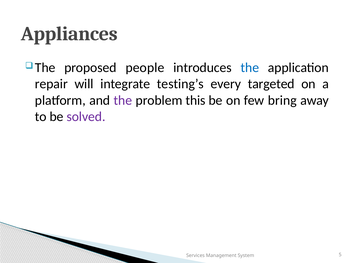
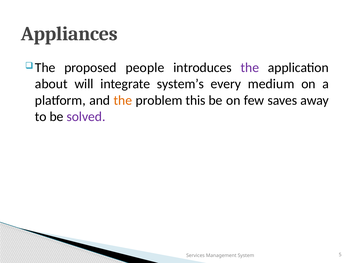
the at (250, 68) colour: blue -> purple
repair: repair -> about
testing’s: testing’s -> system’s
targeted: targeted -> medium
the at (123, 100) colour: purple -> orange
bring: bring -> saves
